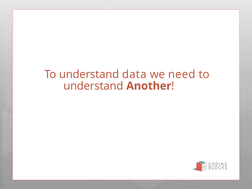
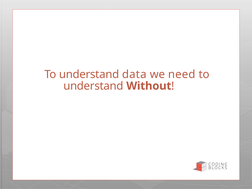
Another: Another -> Without
